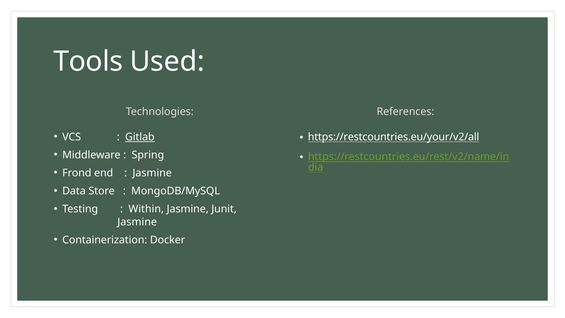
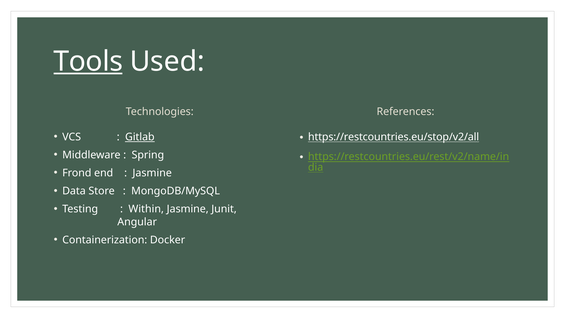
Tools underline: none -> present
https://restcountries.eu/your/v2/all: https://restcountries.eu/your/v2/all -> https://restcountries.eu/stop/v2/all
Jasmine at (137, 222): Jasmine -> Angular
